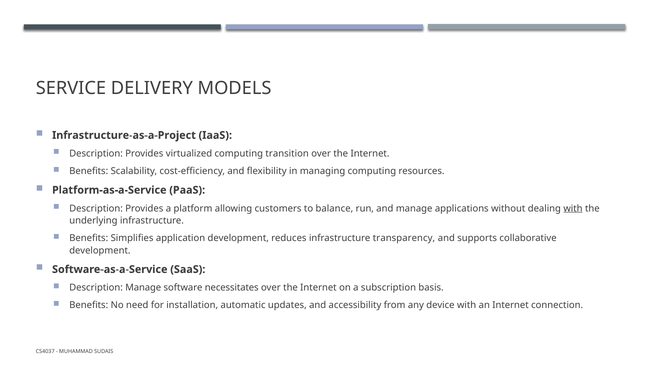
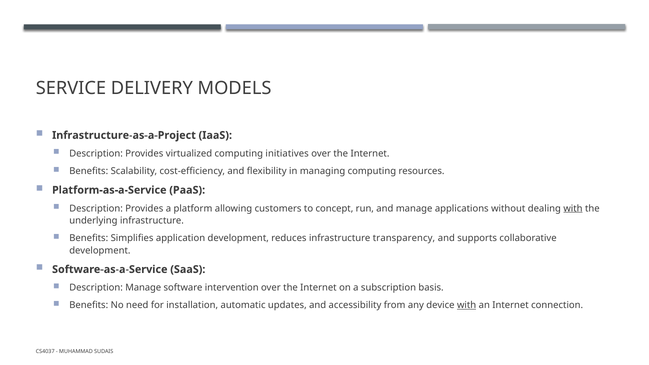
transition: transition -> initiatives
balance: balance -> concept
necessitates: necessitates -> intervention
with at (467, 305) underline: none -> present
